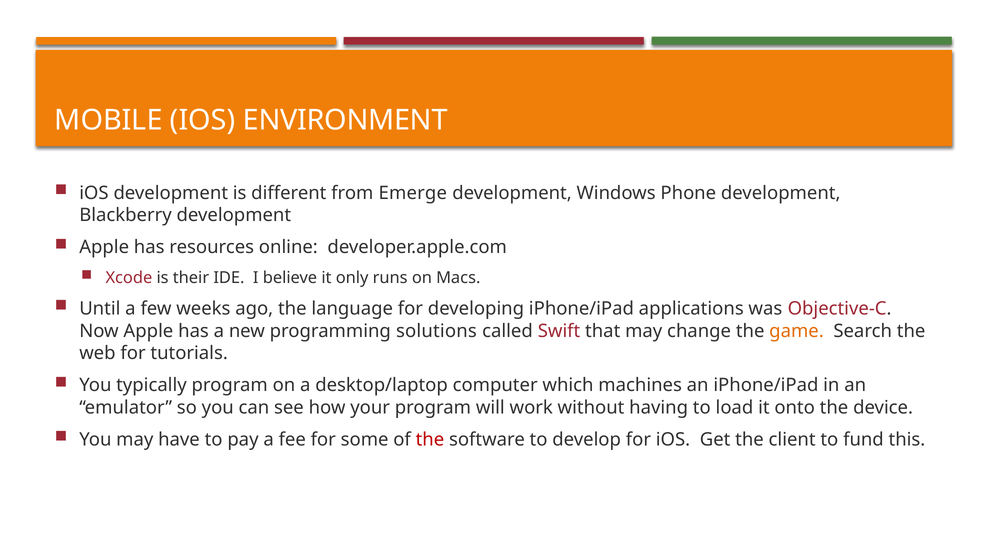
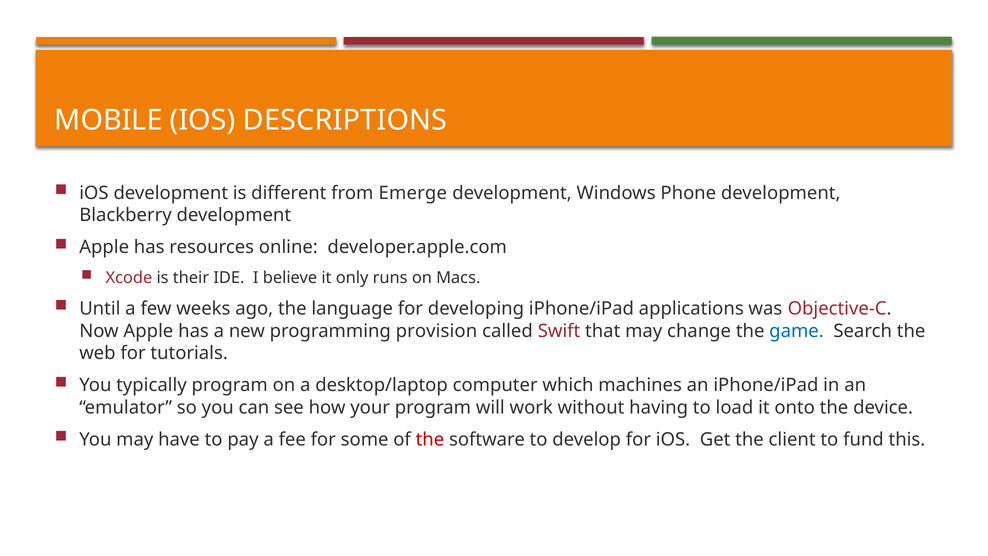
ENVIRONMENT: ENVIRONMENT -> DESCRIPTIONS
solutions: solutions -> provision
game colour: orange -> blue
